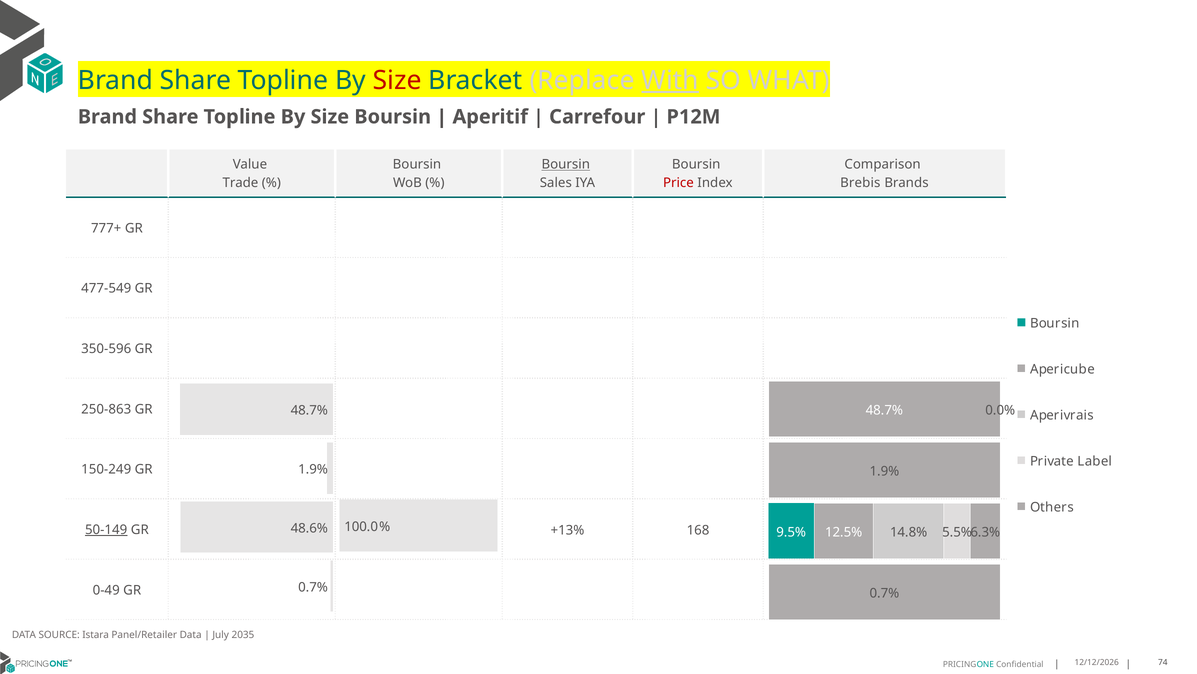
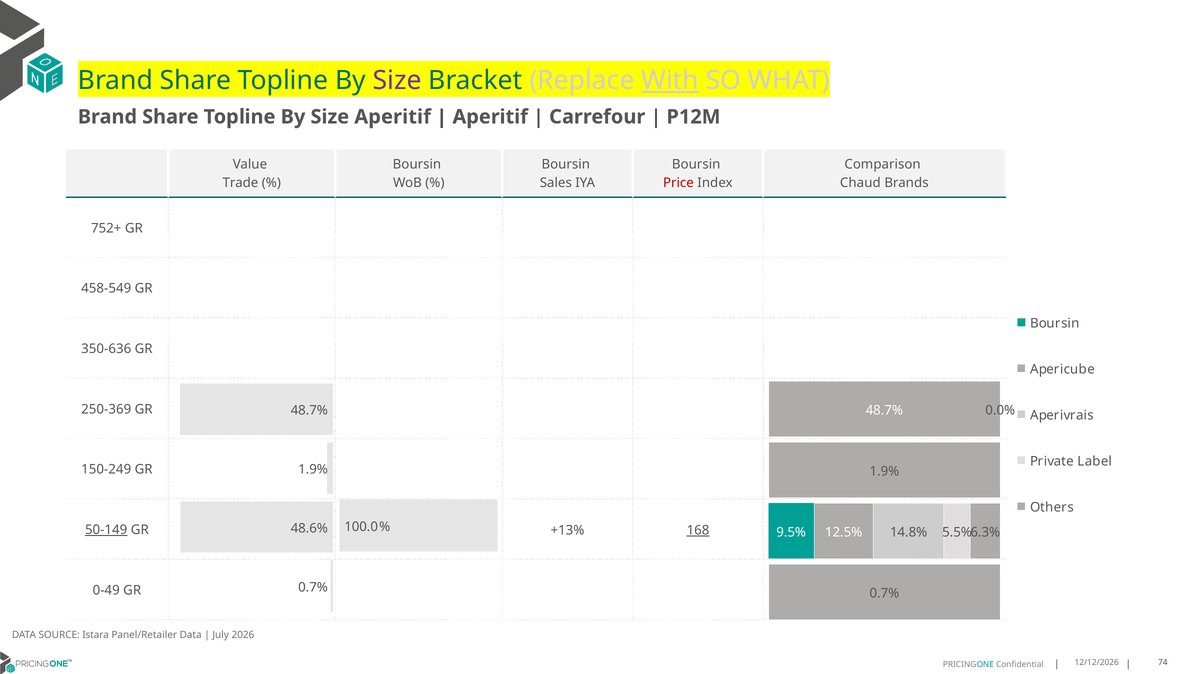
Size at (397, 80) colour: red -> purple
Size Boursin: Boursin -> Aperitif
Boursin at (566, 164) underline: present -> none
Brebis: Brebis -> Chaud
777+: 777+ -> 752+
477-549: 477-549 -> 458-549
350-596: 350-596 -> 350-636
250-863: 250-863 -> 250-369
168 underline: none -> present
2035: 2035 -> 2026
